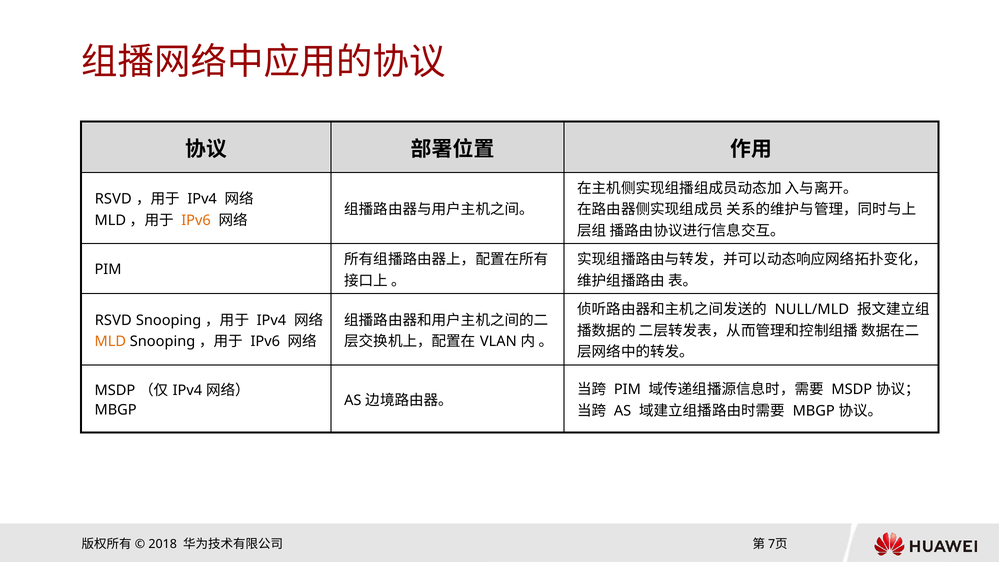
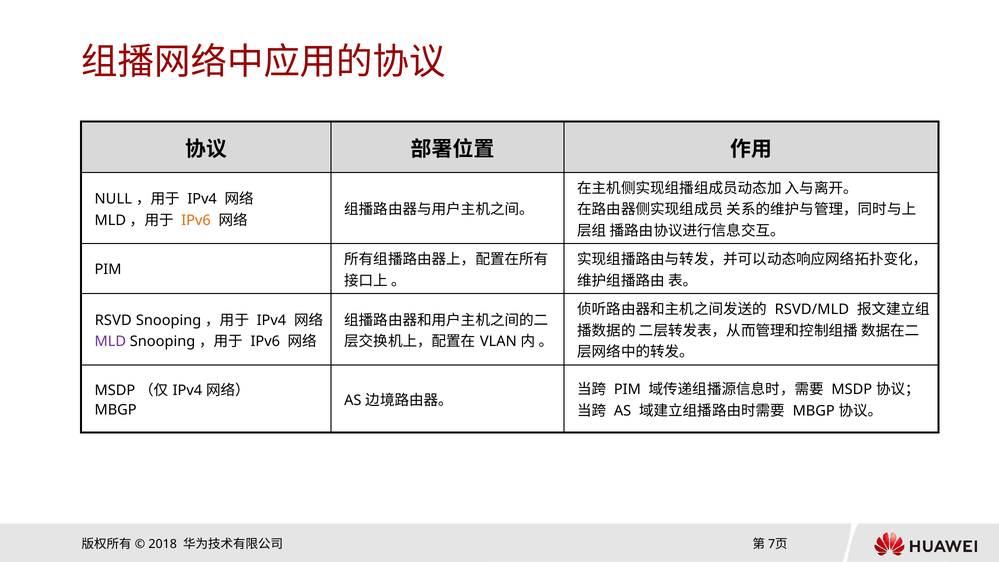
RSVD at (113, 199): RSVD -> NULL
NULL/MLD: NULL/MLD -> RSVD/MLD
MLD at (110, 341) colour: orange -> purple
